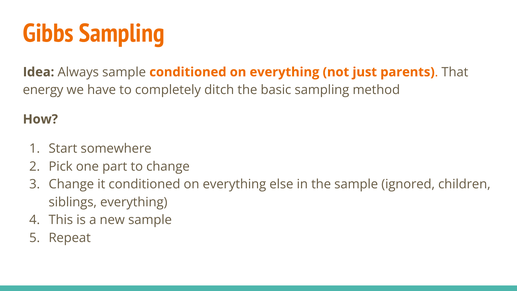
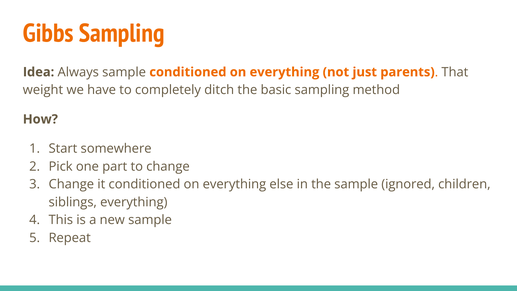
energy: energy -> weight
